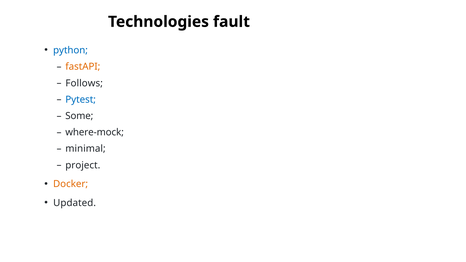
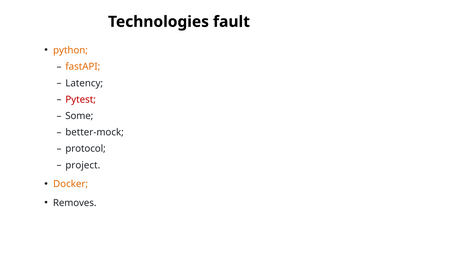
python colour: blue -> orange
Follows: Follows -> Latency
Pytest colour: blue -> red
where-mock: where-mock -> better-mock
minimal: minimal -> protocol
Updated: Updated -> Removes
